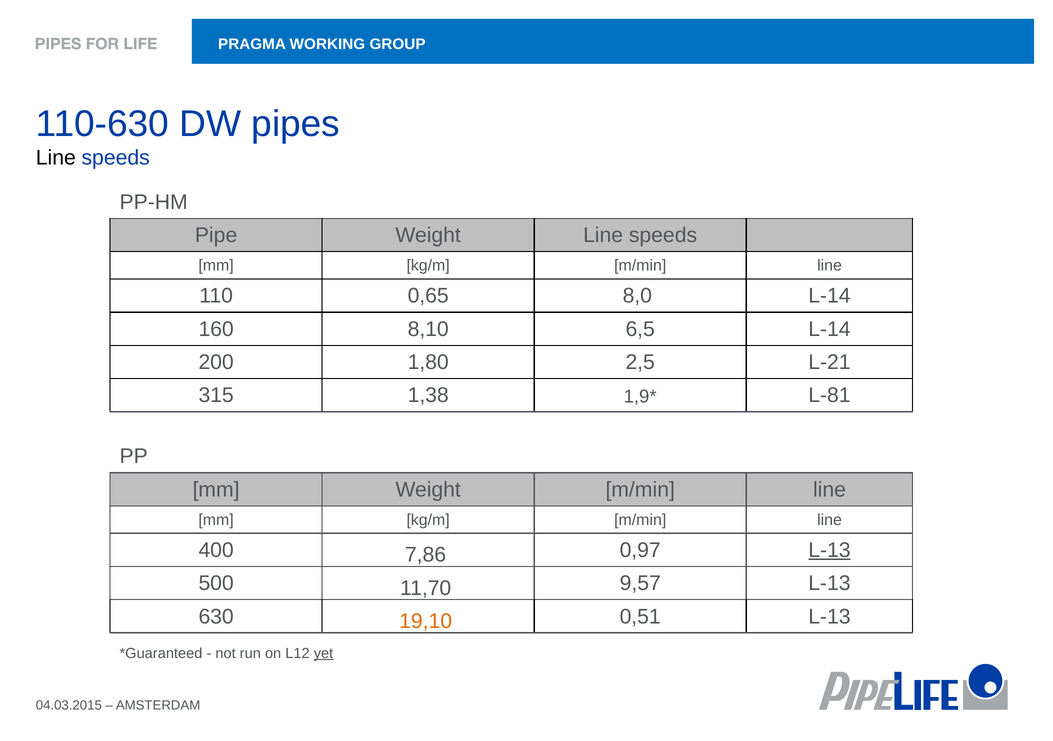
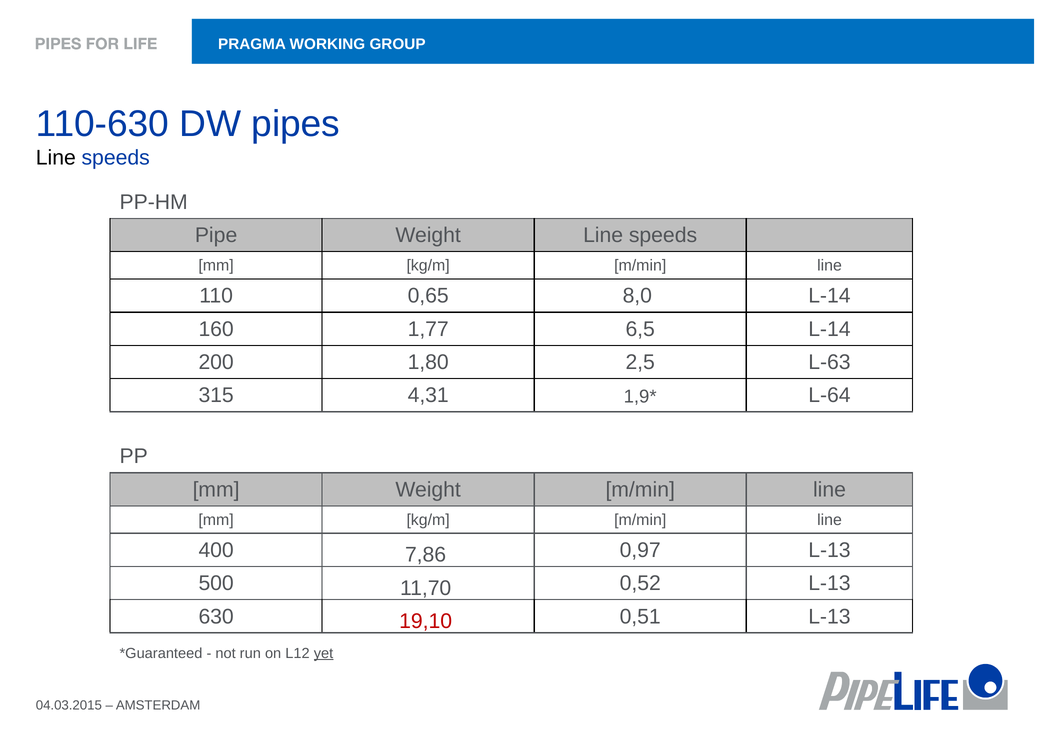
8,10: 8,10 -> 1,77
L-21: L-21 -> L-63
1,38: 1,38 -> 4,31
L-81: L-81 -> L-64
L-13 at (829, 550) underline: present -> none
9,57: 9,57 -> 0,52
19,10 colour: orange -> red
